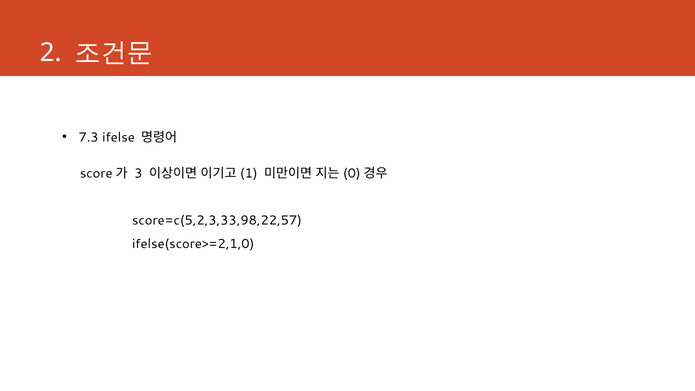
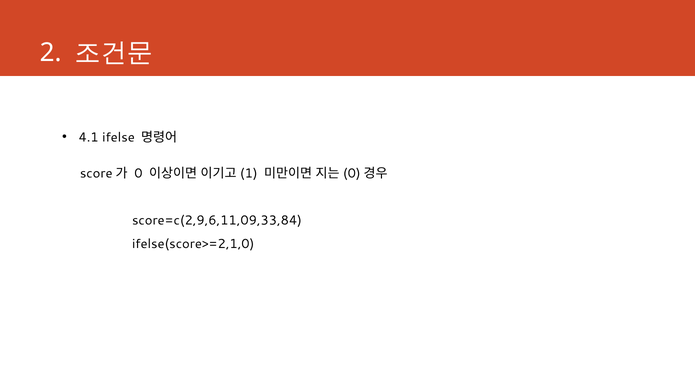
7.3: 7.3 -> 4.1
3: 3 -> 0
score=c(5,2,3,33,98,22,57: score=c(5,2,3,33,98,22,57 -> score=c(2,9,6,11,09,33,84
